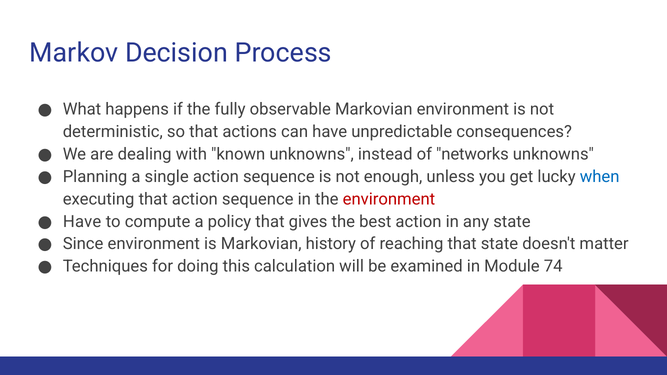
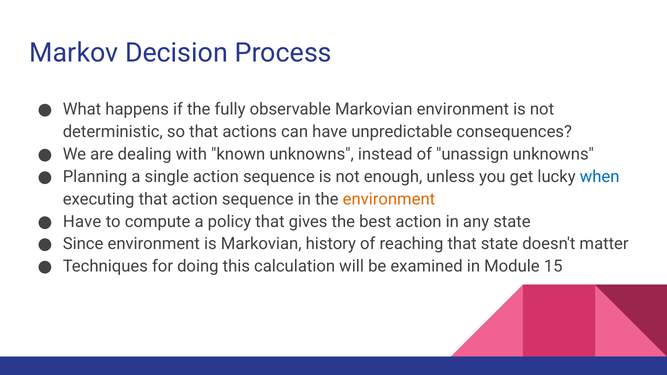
networks: networks -> unassign
environment at (389, 199) colour: red -> orange
74: 74 -> 15
